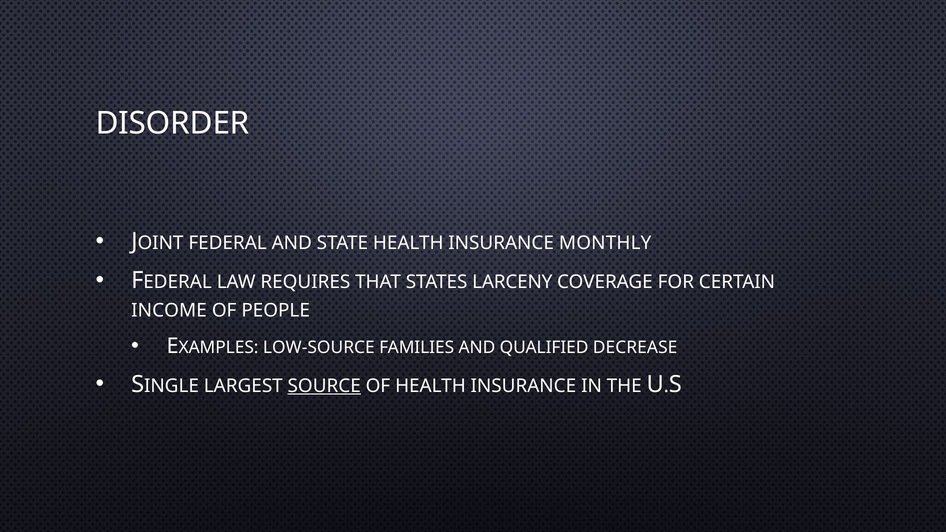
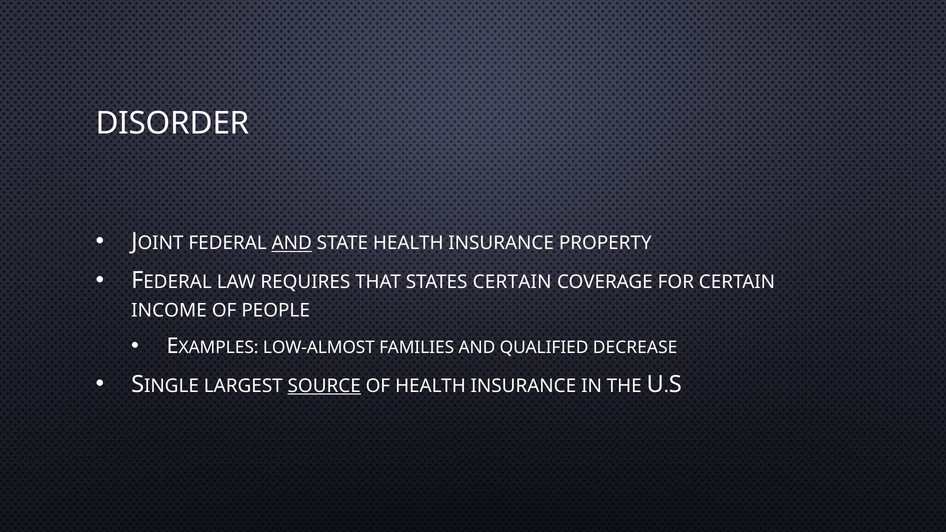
AND at (292, 243) underline: none -> present
MONTHLY: MONTHLY -> PROPERTY
STATES LARCENY: LARCENY -> CERTAIN
LOW-SOURCE: LOW-SOURCE -> LOW-ALMOST
